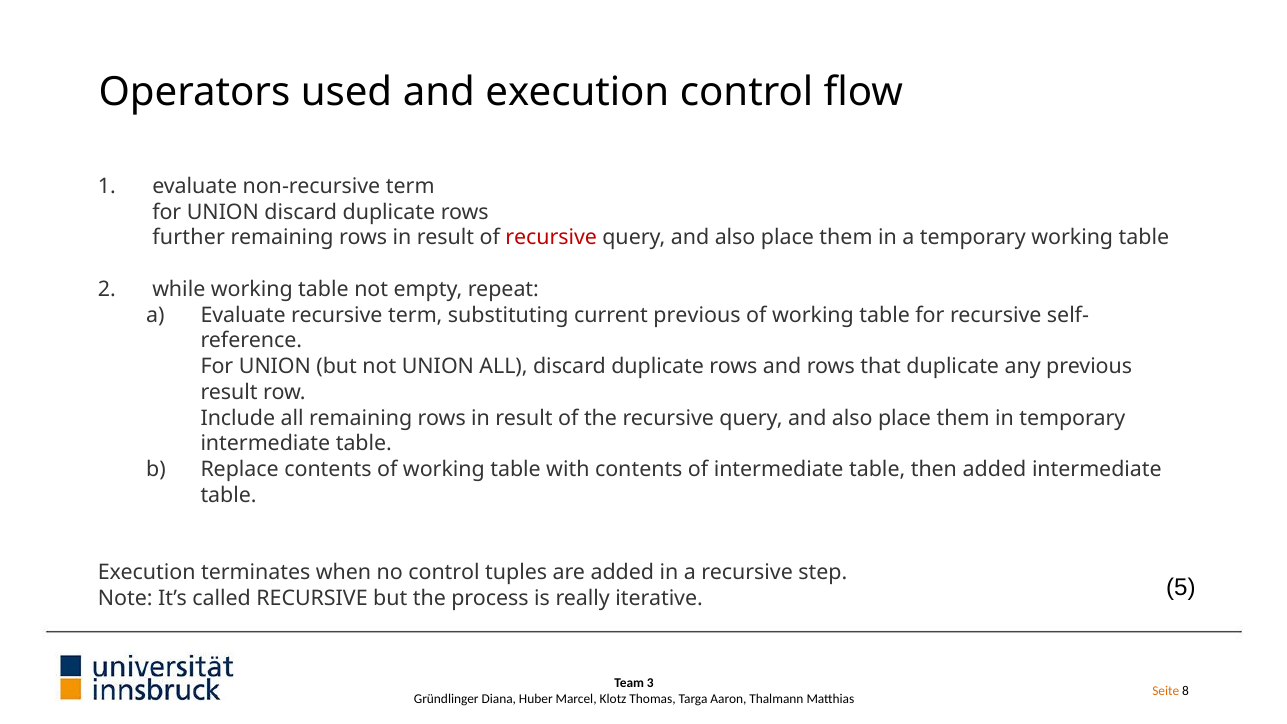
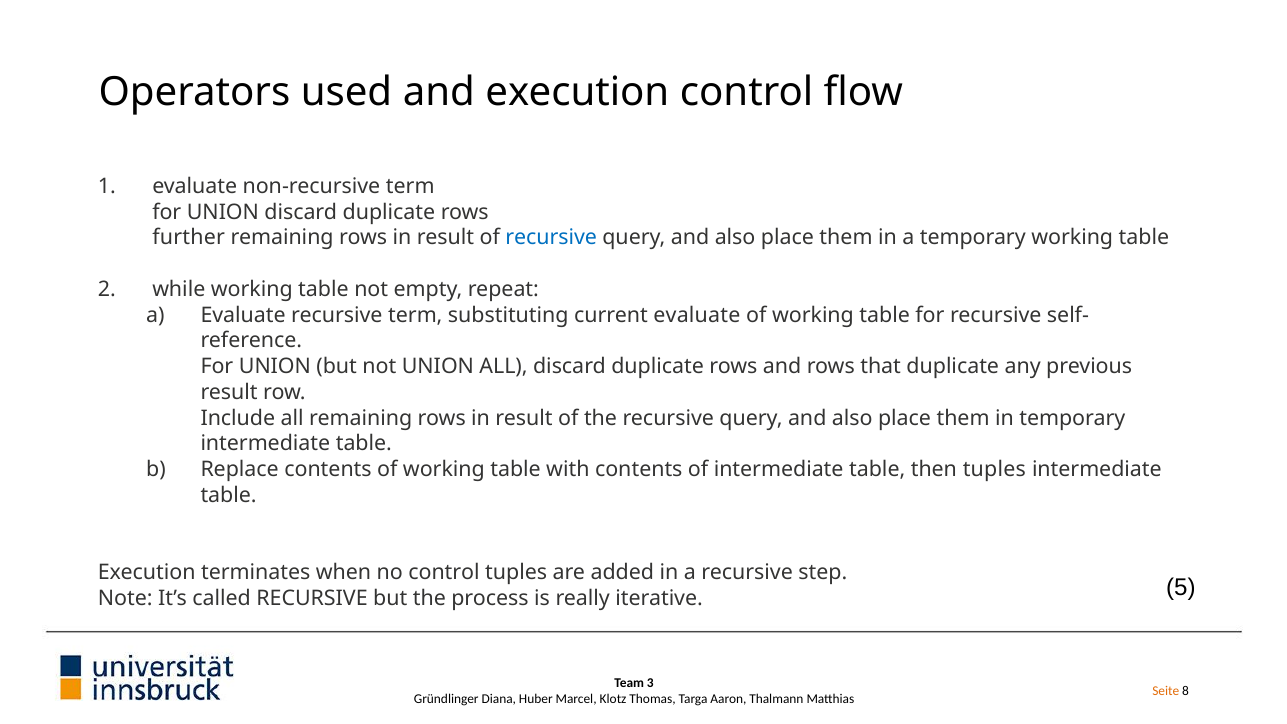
recursive at (551, 238) colour: red -> blue
current previous: previous -> evaluate
then added: added -> tuples
